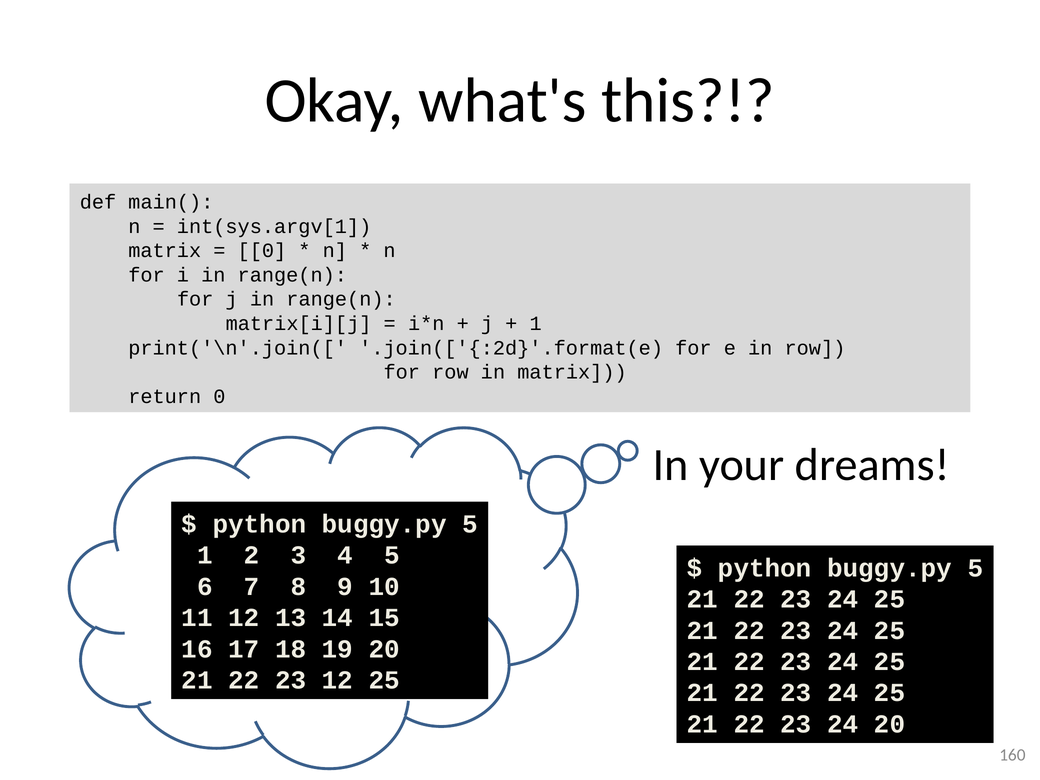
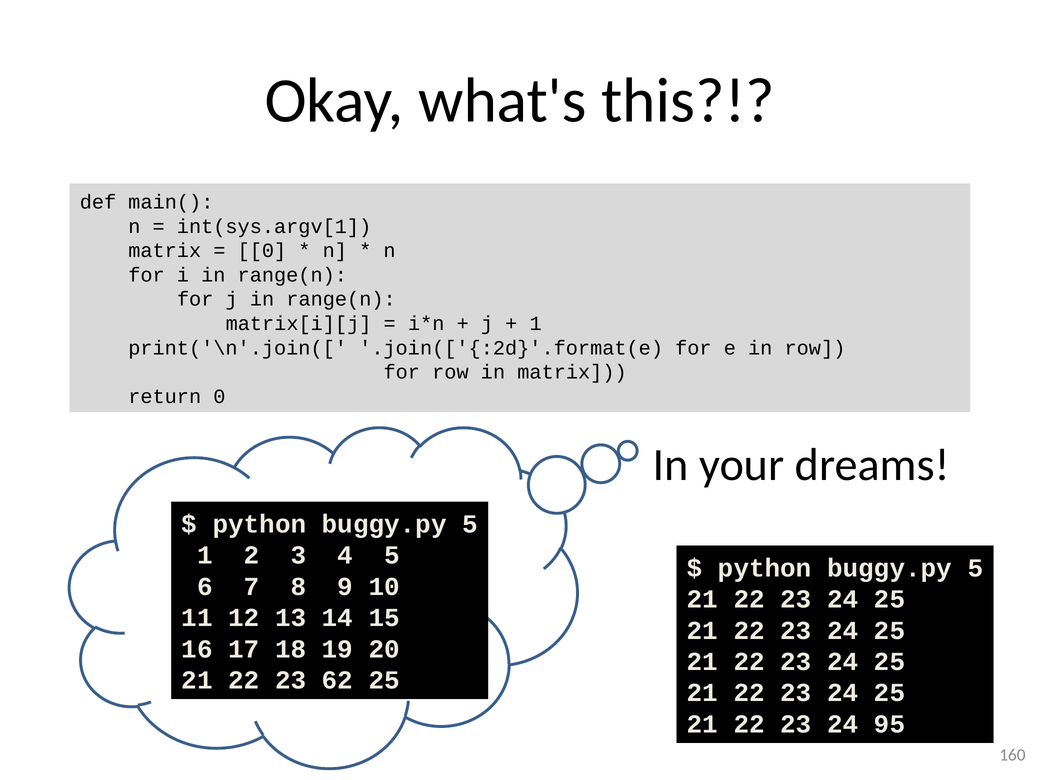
23 12: 12 -> 62
24 20: 20 -> 95
